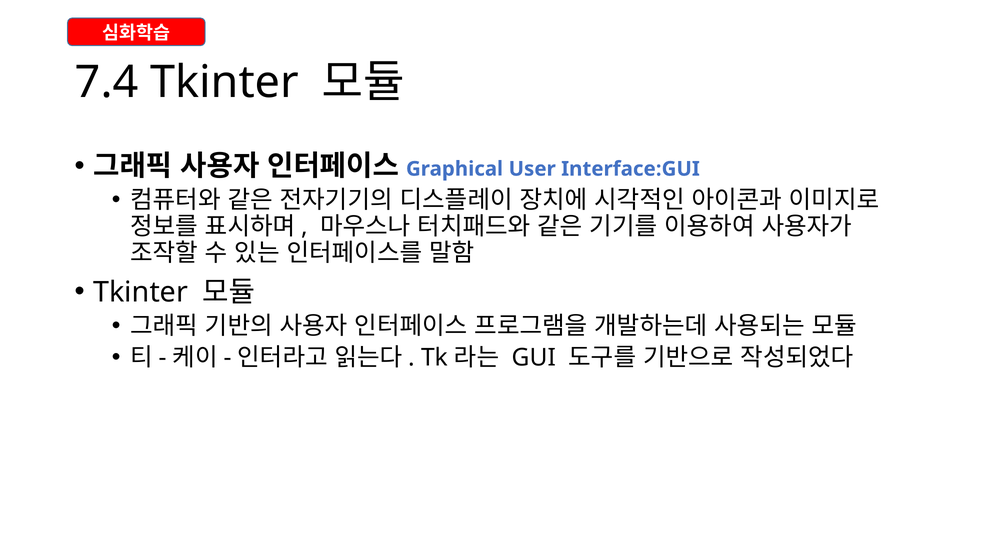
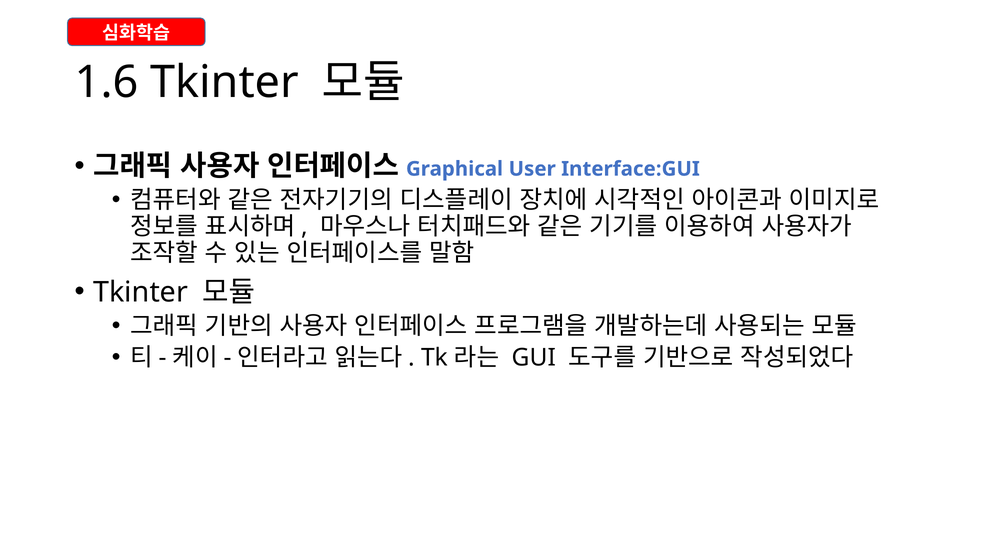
7.4: 7.4 -> 1.6
